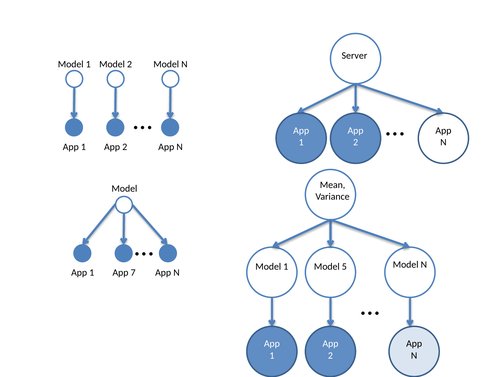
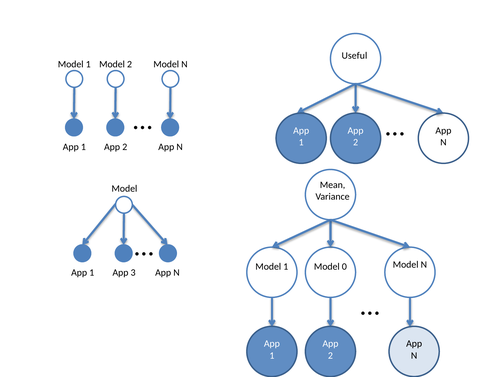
Server: Server -> Useful
5: 5 -> 0
7: 7 -> 3
